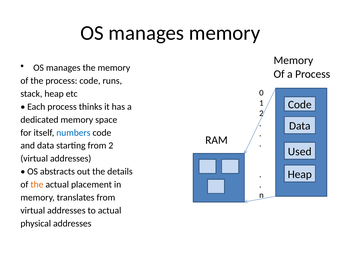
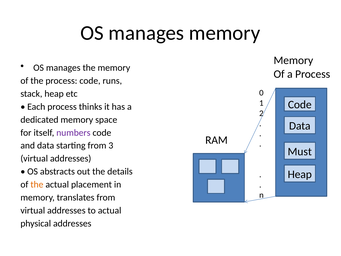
numbers colour: blue -> purple
from 2: 2 -> 3
Used: Used -> Must
